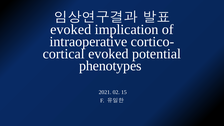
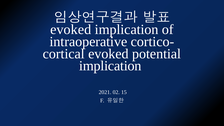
phenotypes at (110, 66): phenotypes -> implication
